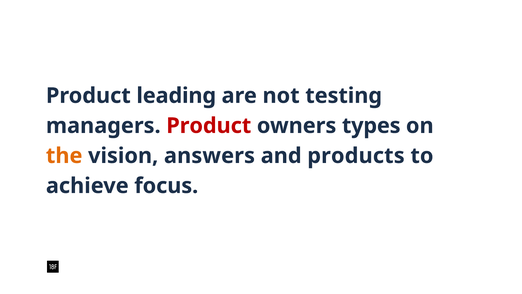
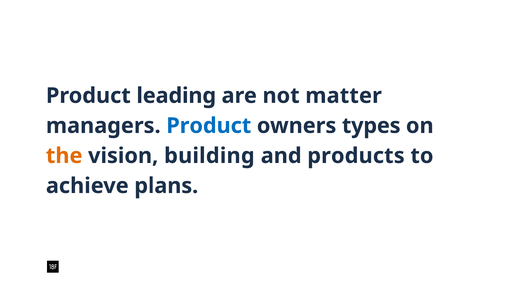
testing: testing -> matter
Product at (209, 126) colour: red -> blue
answers: answers -> building
focus: focus -> plans
